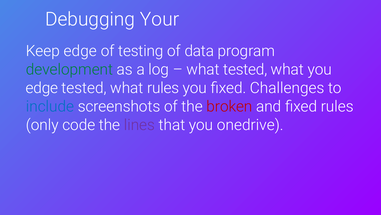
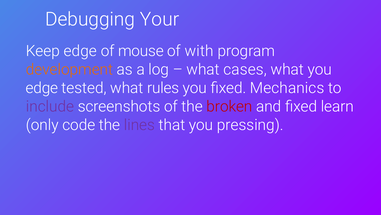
testing: testing -> mouse
data: data -> with
development colour: green -> orange
what tested: tested -> cases
Challenges: Challenges -> Mechanics
include colour: blue -> purple
fixed rules: rules -> learn
onedrive: onedrive -> pressing
